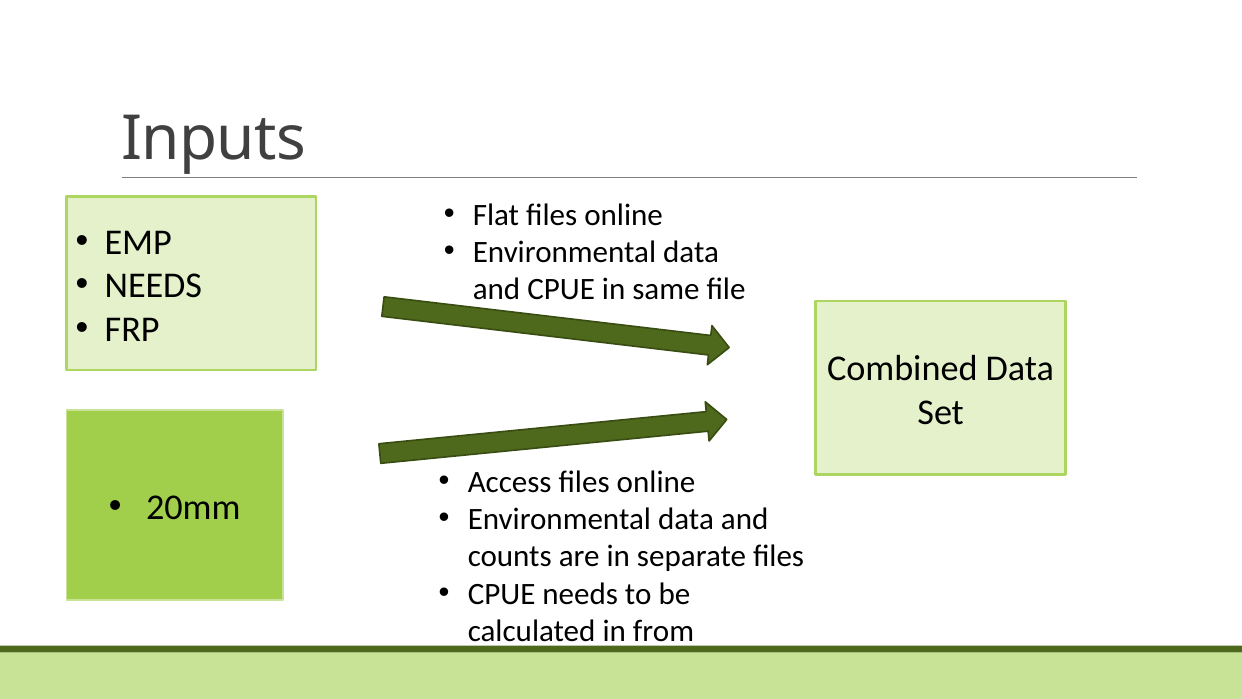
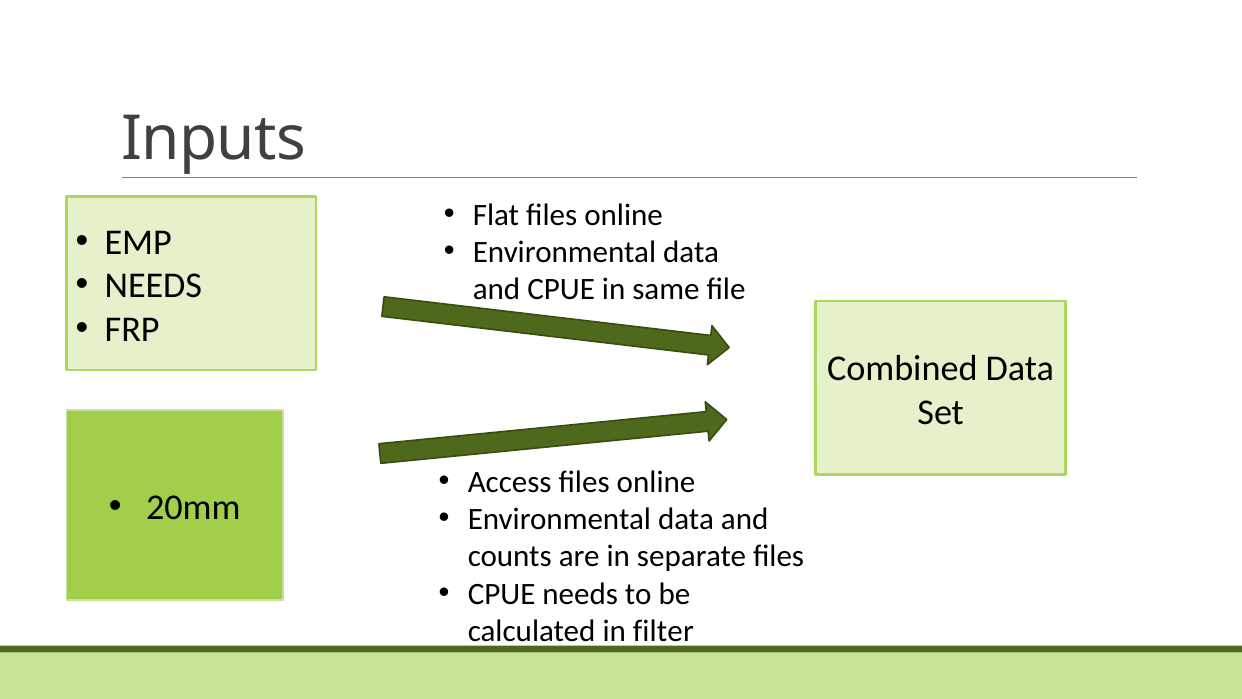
from: from -> filter
